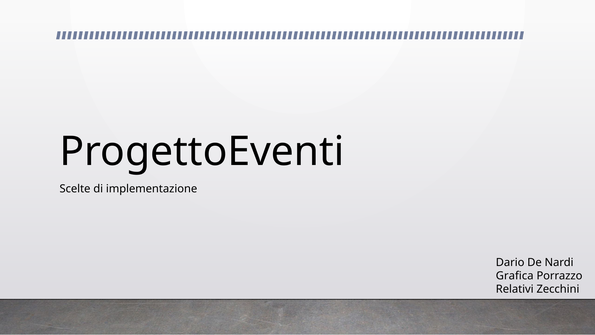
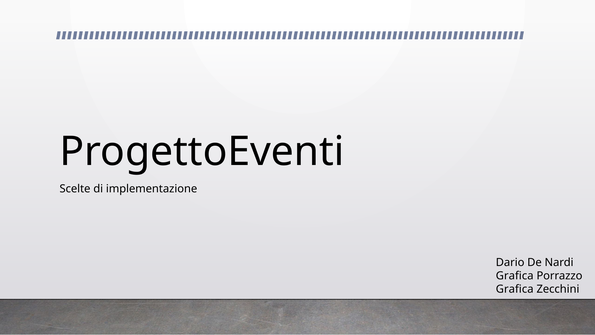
Relativi at (515, 289): Relativi -> Grafica
